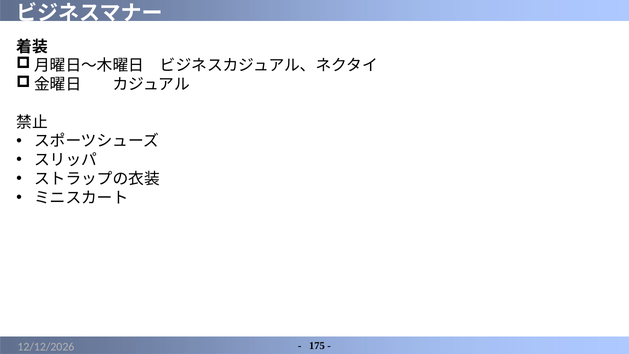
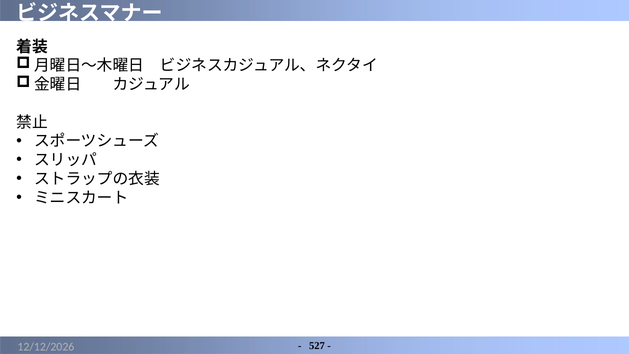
175: 175 -> 527
